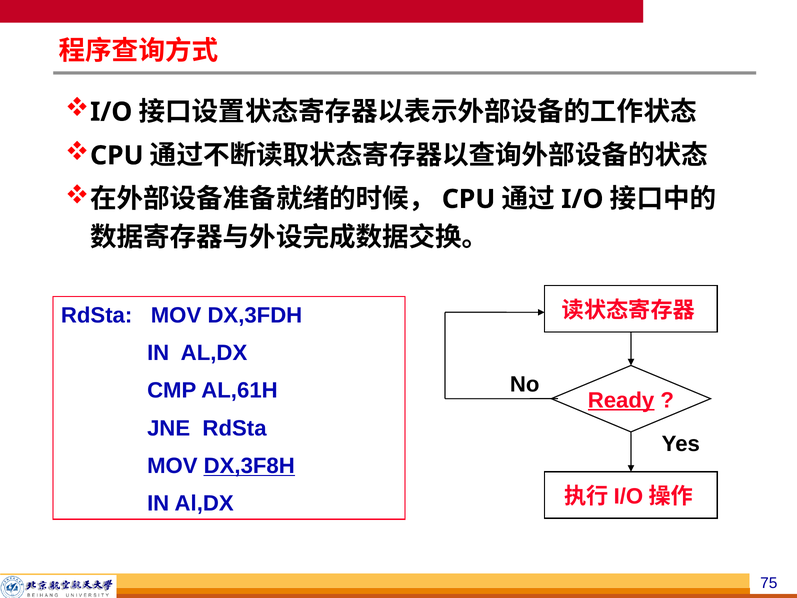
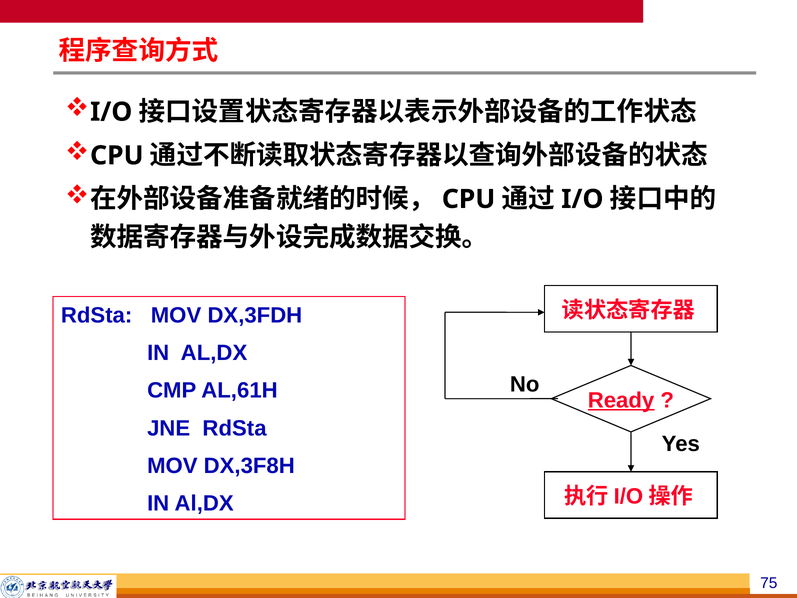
DX,3F8H underline: present -> none
